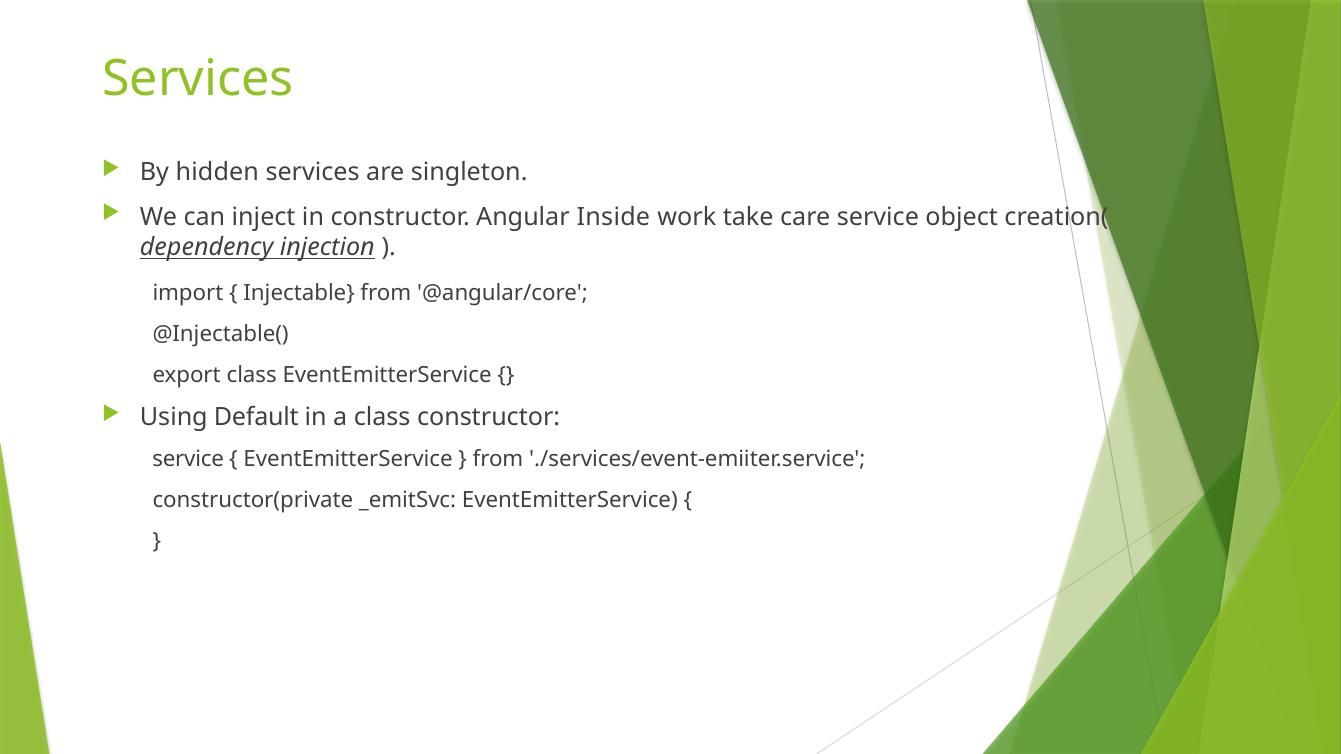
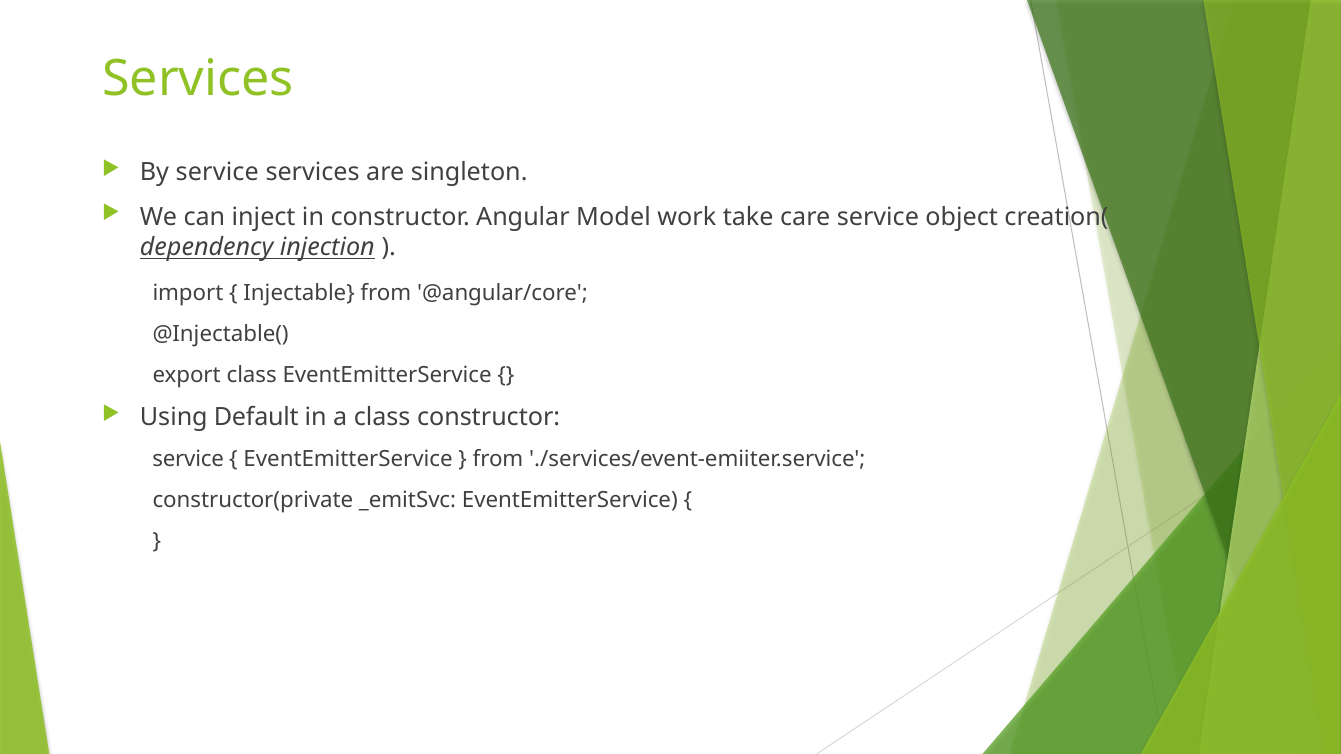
By hidden: hidden -> service
Inside: Inside -> Model
